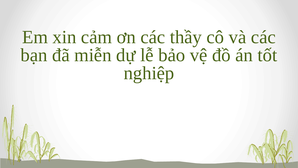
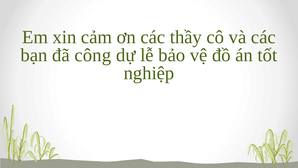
miễn: miễn -> công
